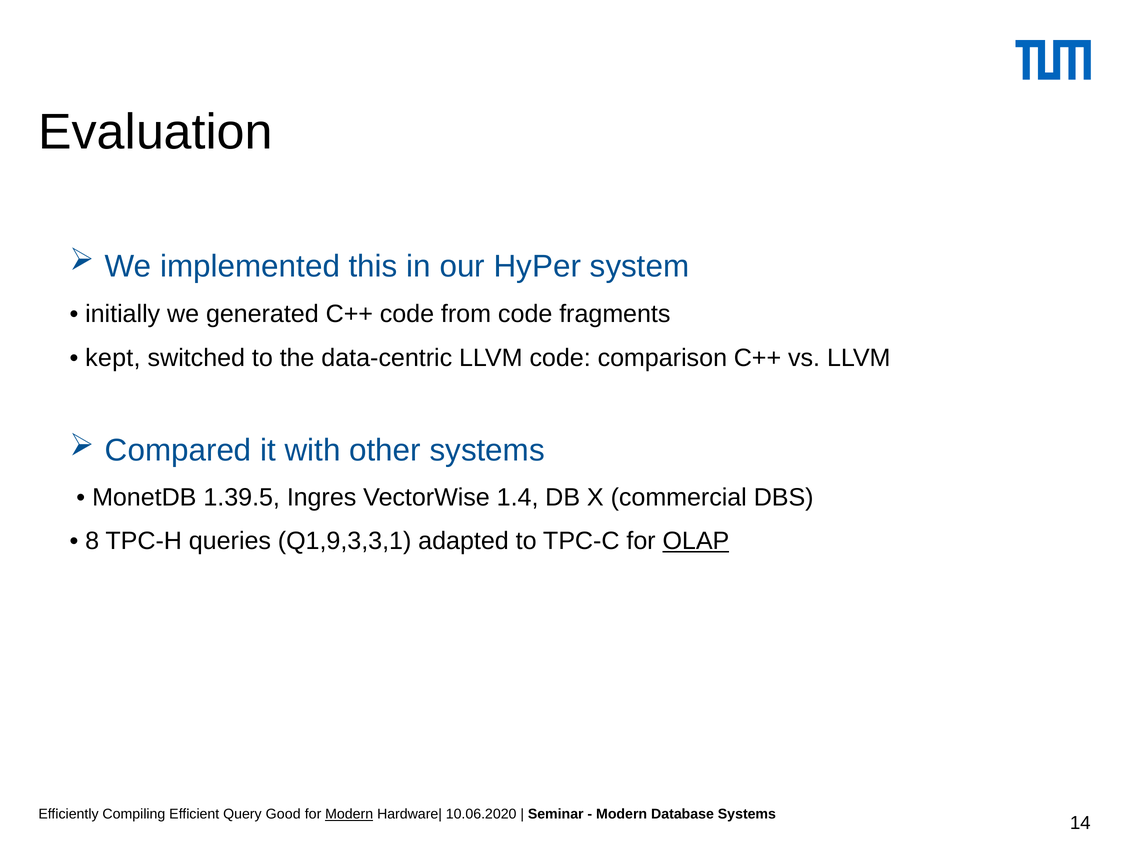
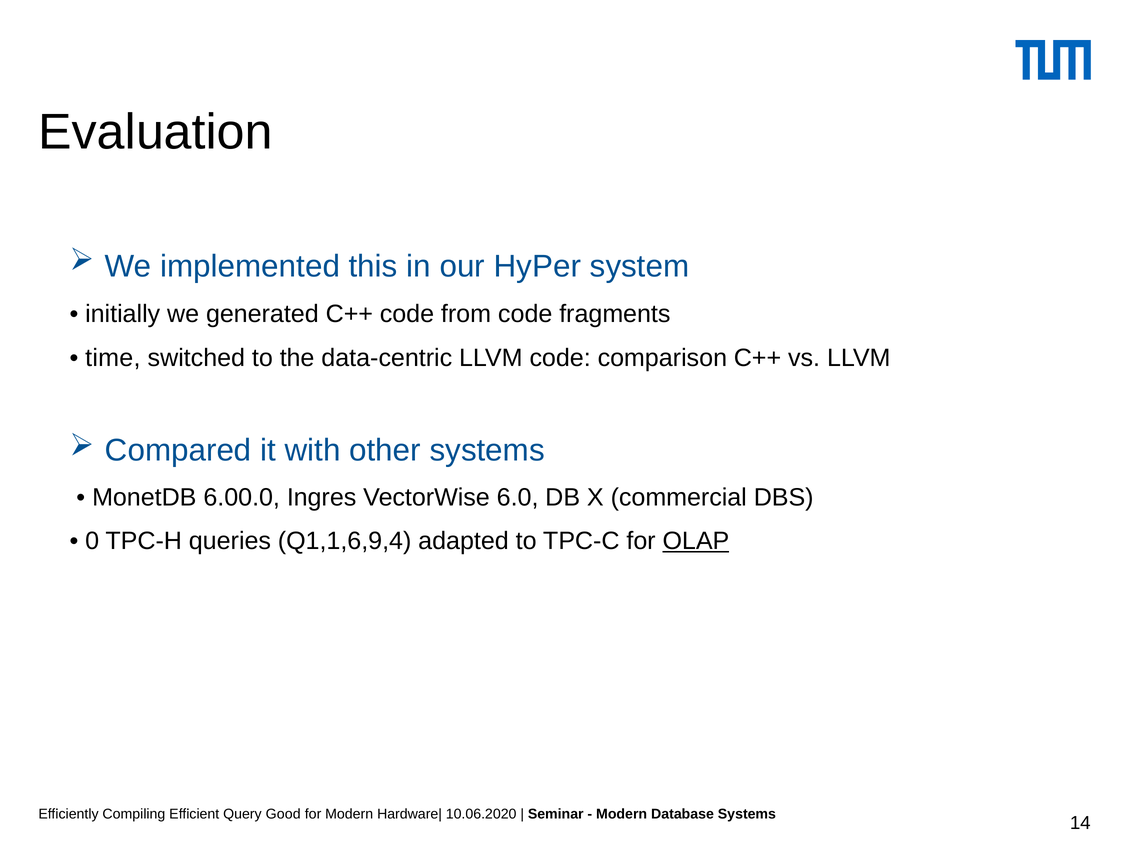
kept: kept -> time
1.39.5: 1.39.5 -> 6.00.0
1.4: 1.4 -> 6.0
8: 8 -> 0
Q1,9,3,3,1: Q1,9,3,3,1 -> Q1,1,6,9,4
Modern at (349, 815) underline: present -> none
